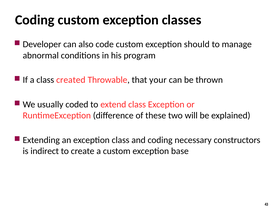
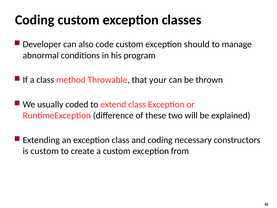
created: created -> method
is indirect: indirect -> custom
base: base -> from
